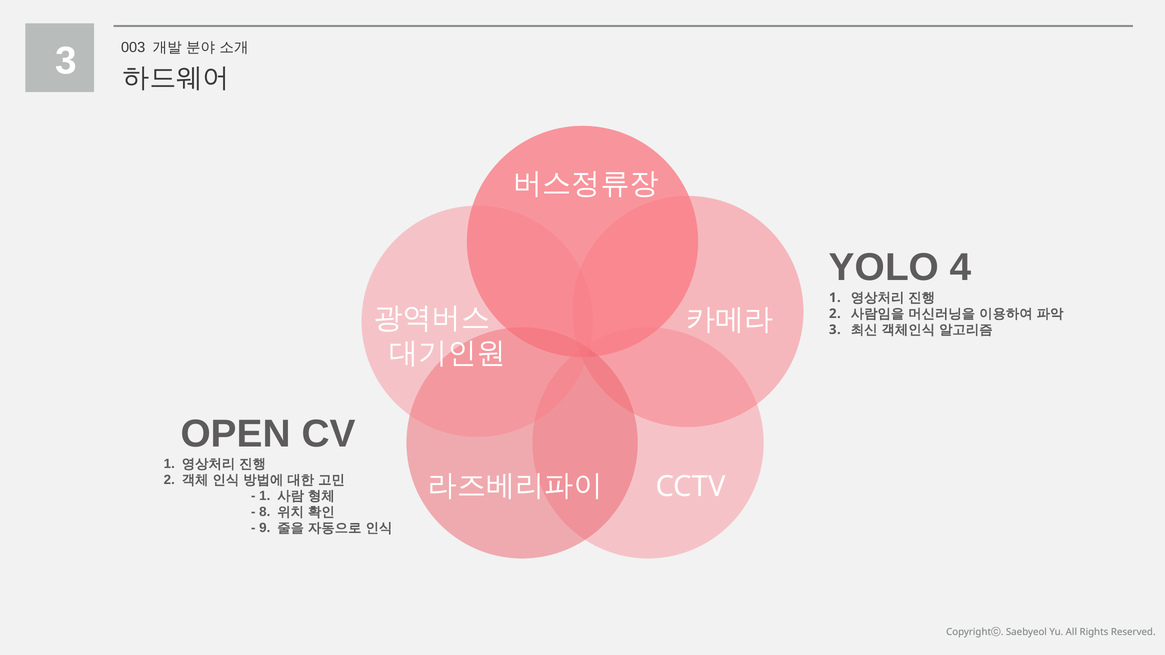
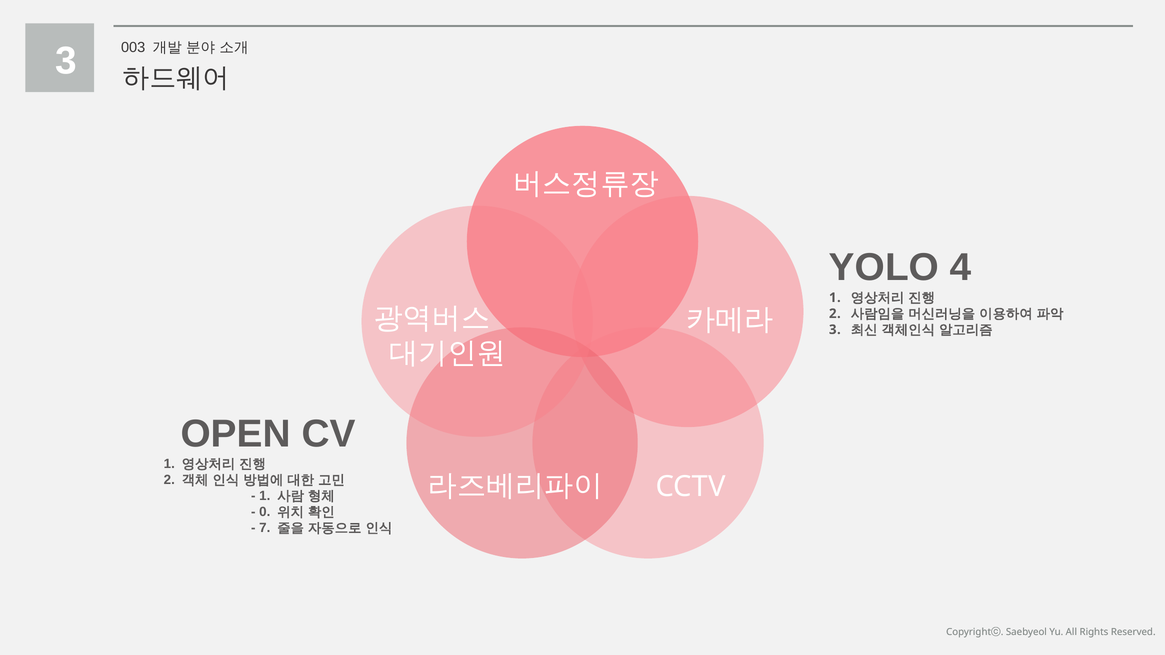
8: 8 -> 0
9: 9 -> 7
